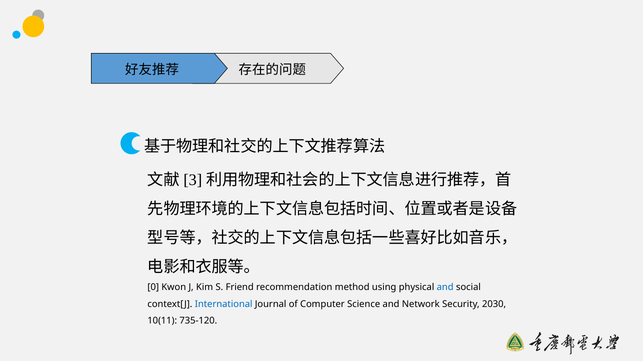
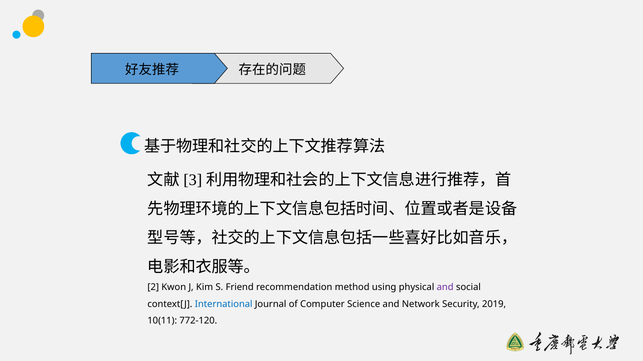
0: 0 -> 2
and at (445, 288) colour: blue -> purple
2030: 2030 -> 2019
735-120: 735-120 -> 772-120
